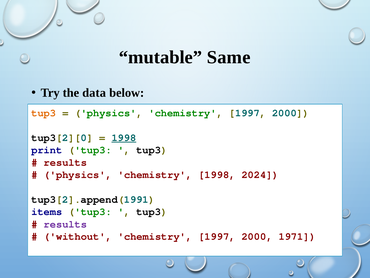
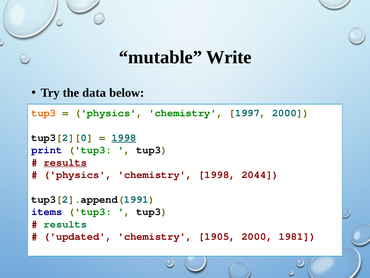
Same: Same -> Write
results at (65, 162) underline: none -> present
2024: 2024 -> 2044
results at (65, 224) colour: purple -> green
without: without -> updated
1997 at (217, 236): 1997 -> 1905
1971: 1971 -> 1981
